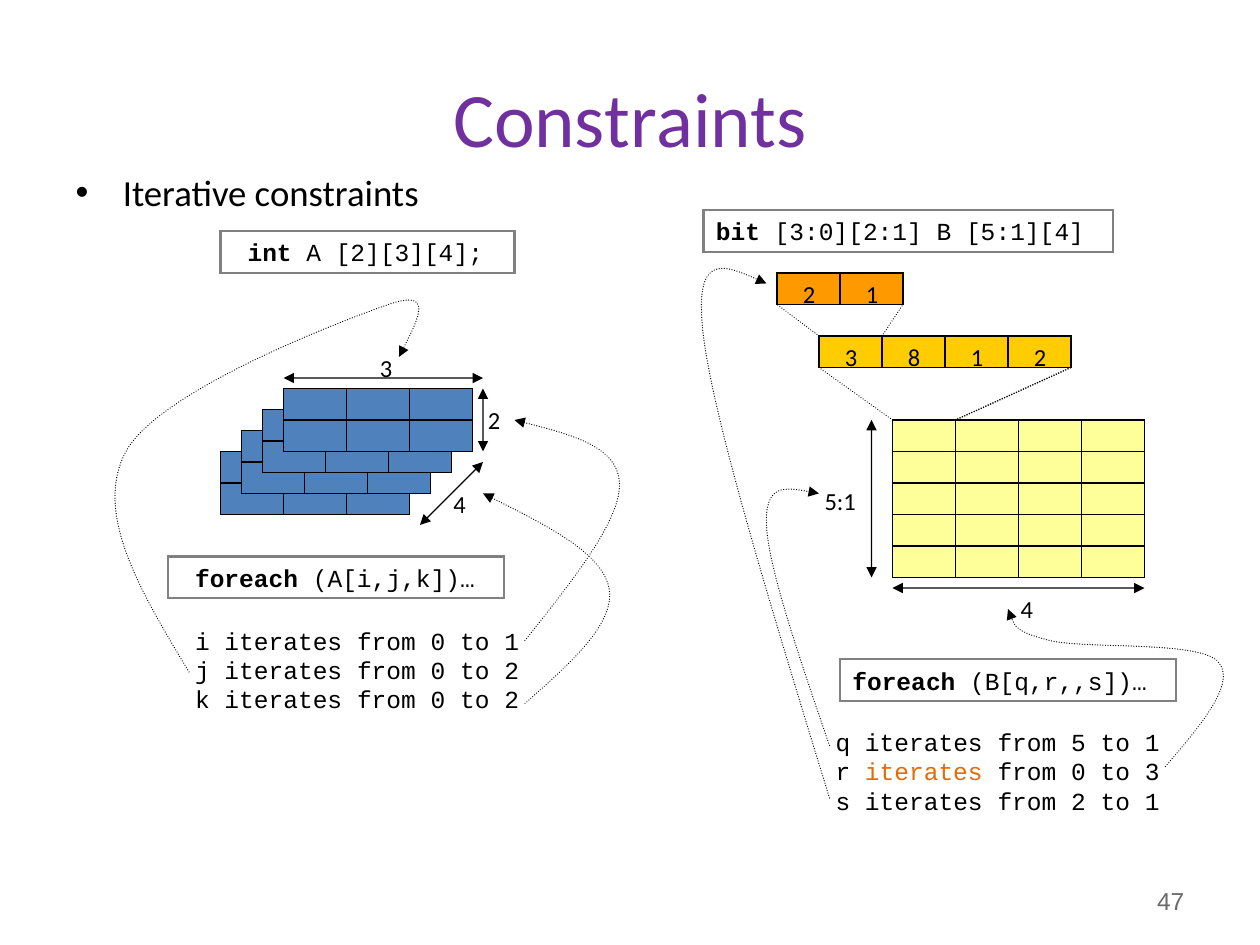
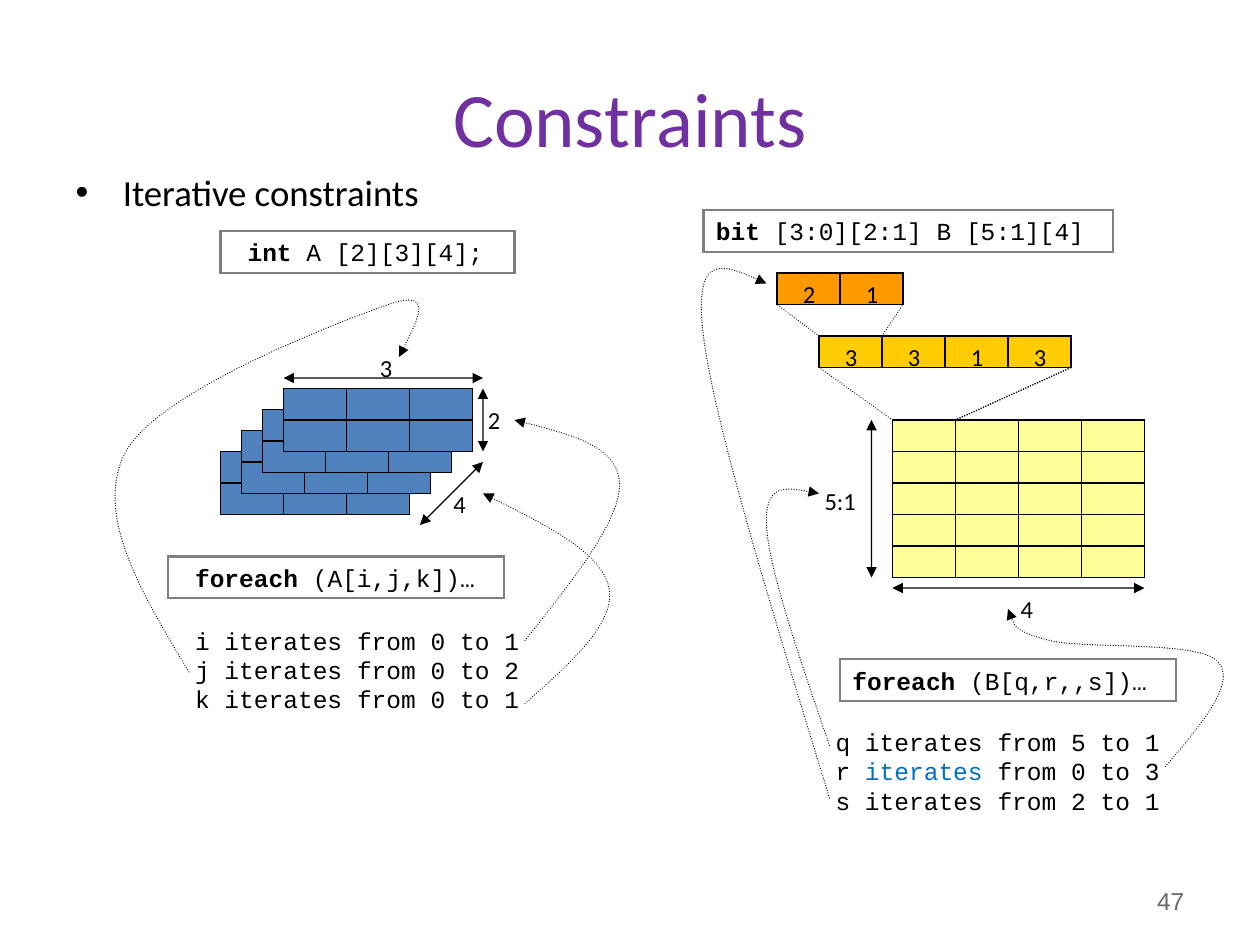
3 8: 8 -> 3
1 2: 2 -> 3
2 at (512, 701): 2 -> 1
iterates at (924, 773) colour: orange -> blue
